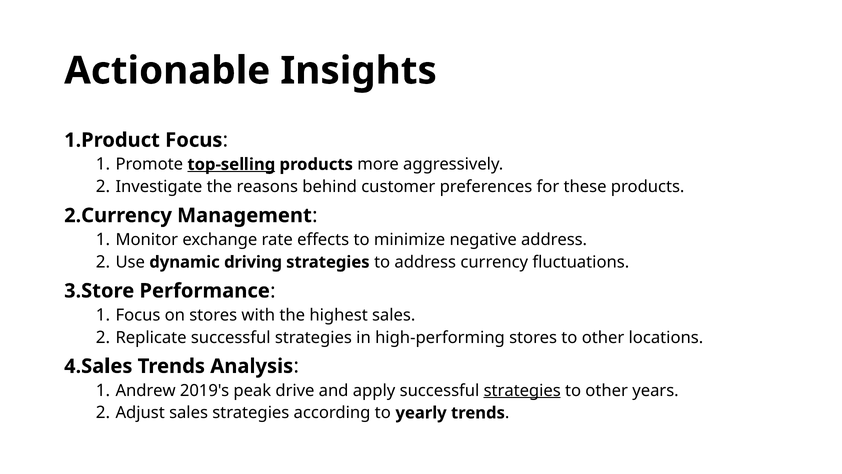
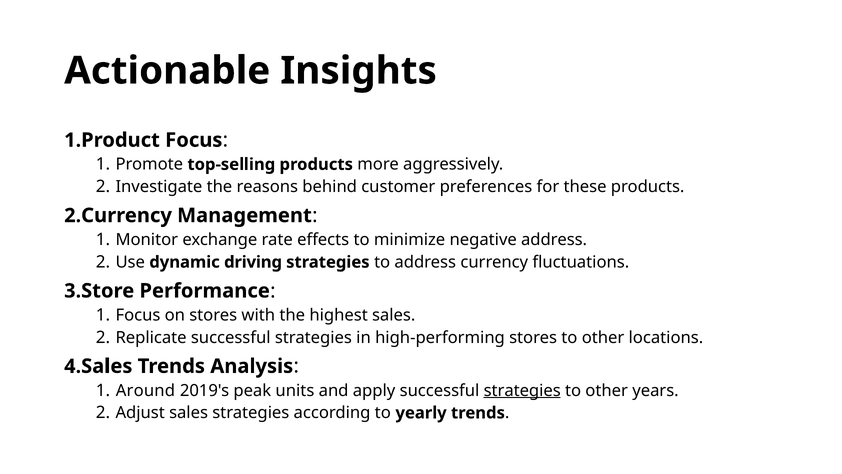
top-selling underline: present -> none
Andrew: Andrew -> Around
drive: drive -> units
